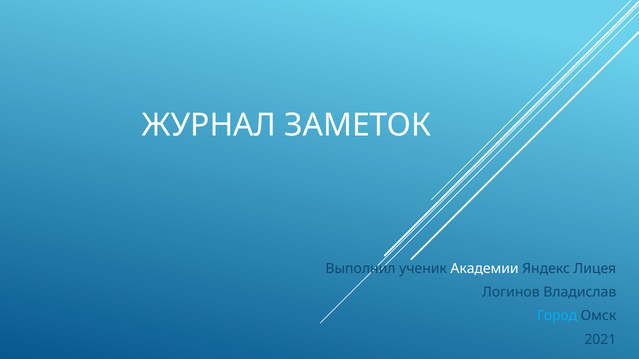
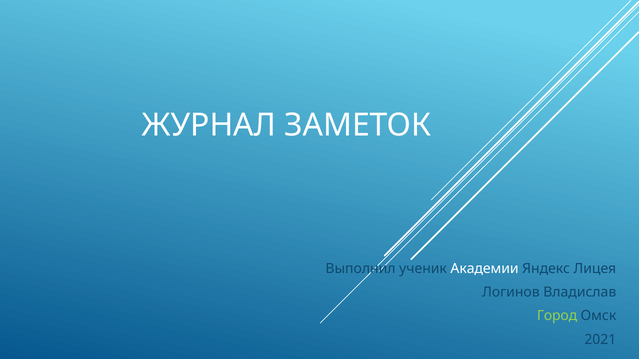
Город colour: light blue -> light green
